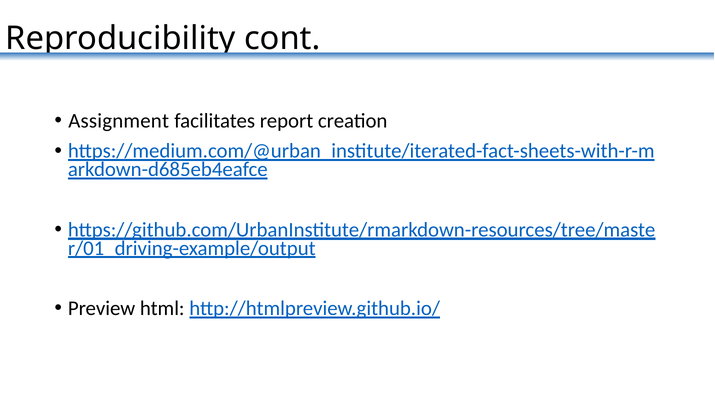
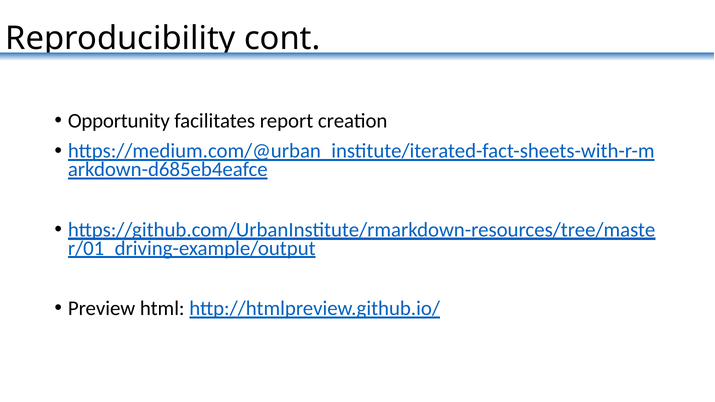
Assignment: Assignment -> Opportunity
